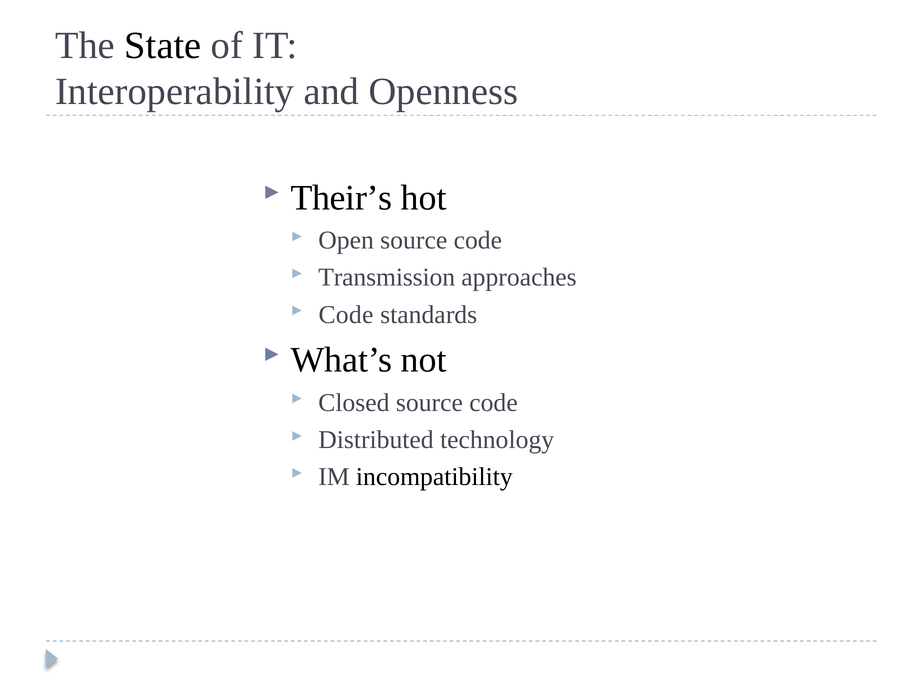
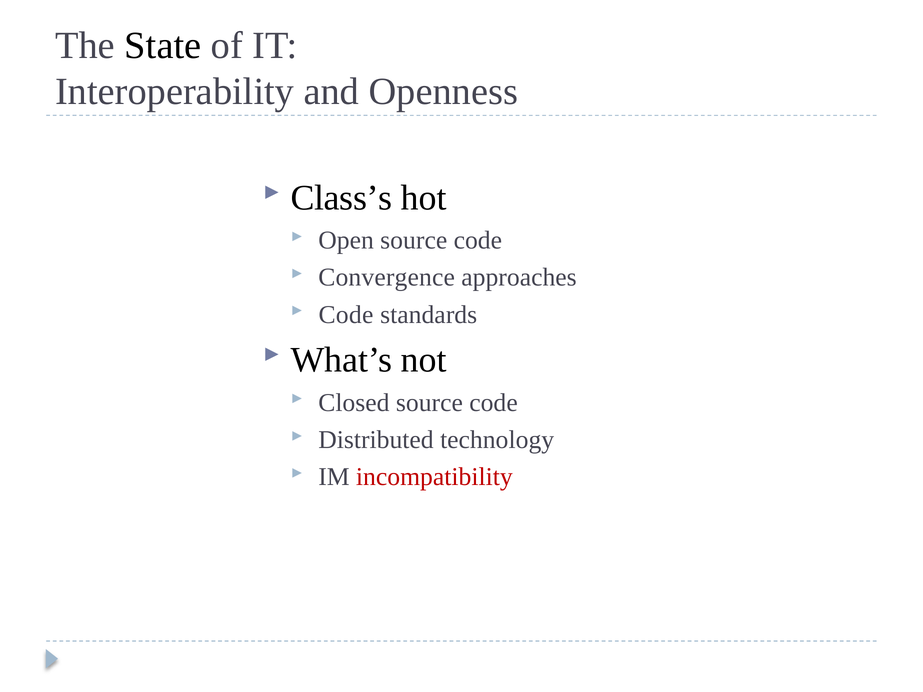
Their’s: Their’s -> Class’s
Transmission: Transmission -> Convergence
incompatibility colour: black -> red
